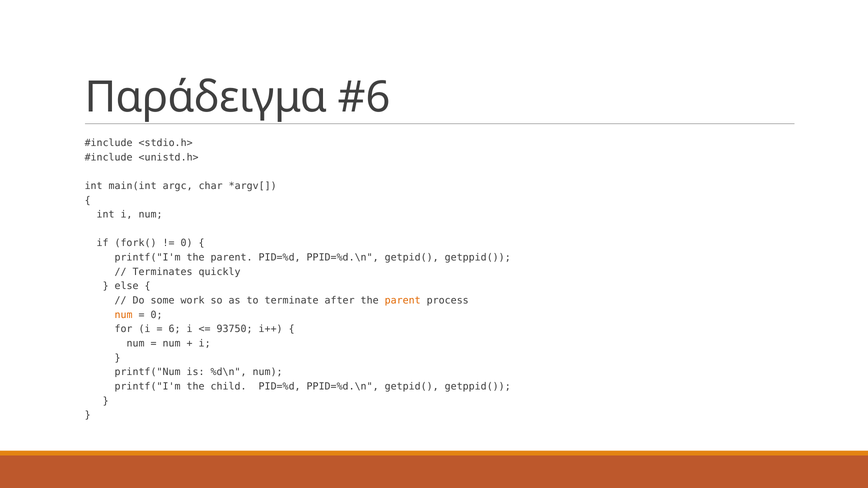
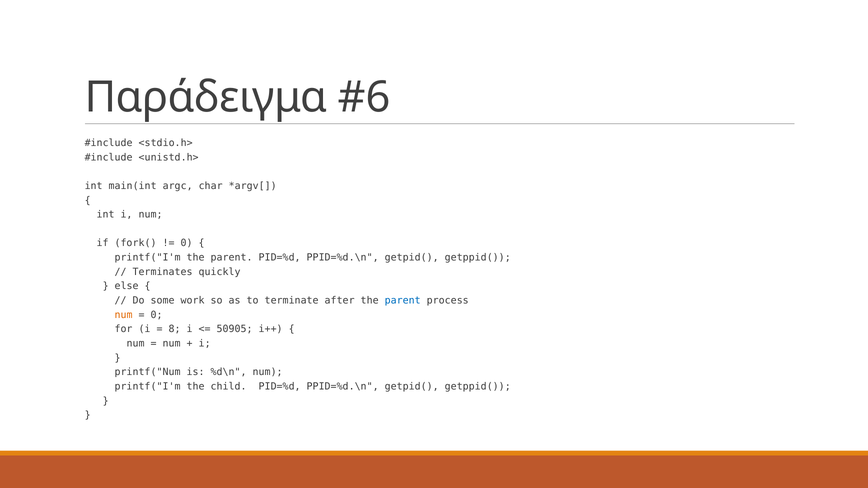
parent at (403, 301) colour: orange -> blue
6: 6 -> 8
93750: 93750 -> 50905
